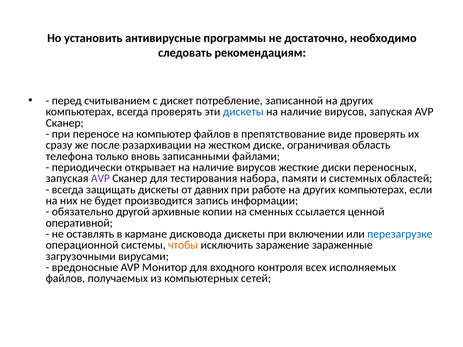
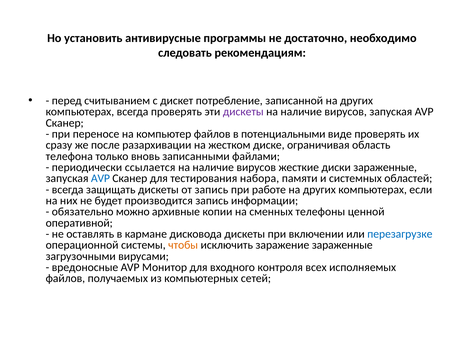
дискеты at (243, 112) colour: blue -> purple
препятствование: препятствование -> потенциальными
открывает: открывает -> ссылается
диски переносных: переносных -> зараженные
AVP at (100, 179) colour: purple -> blue
от давних: давних -> запись
другой: другой -> можно
ссылается: ссылается -> телефоны
